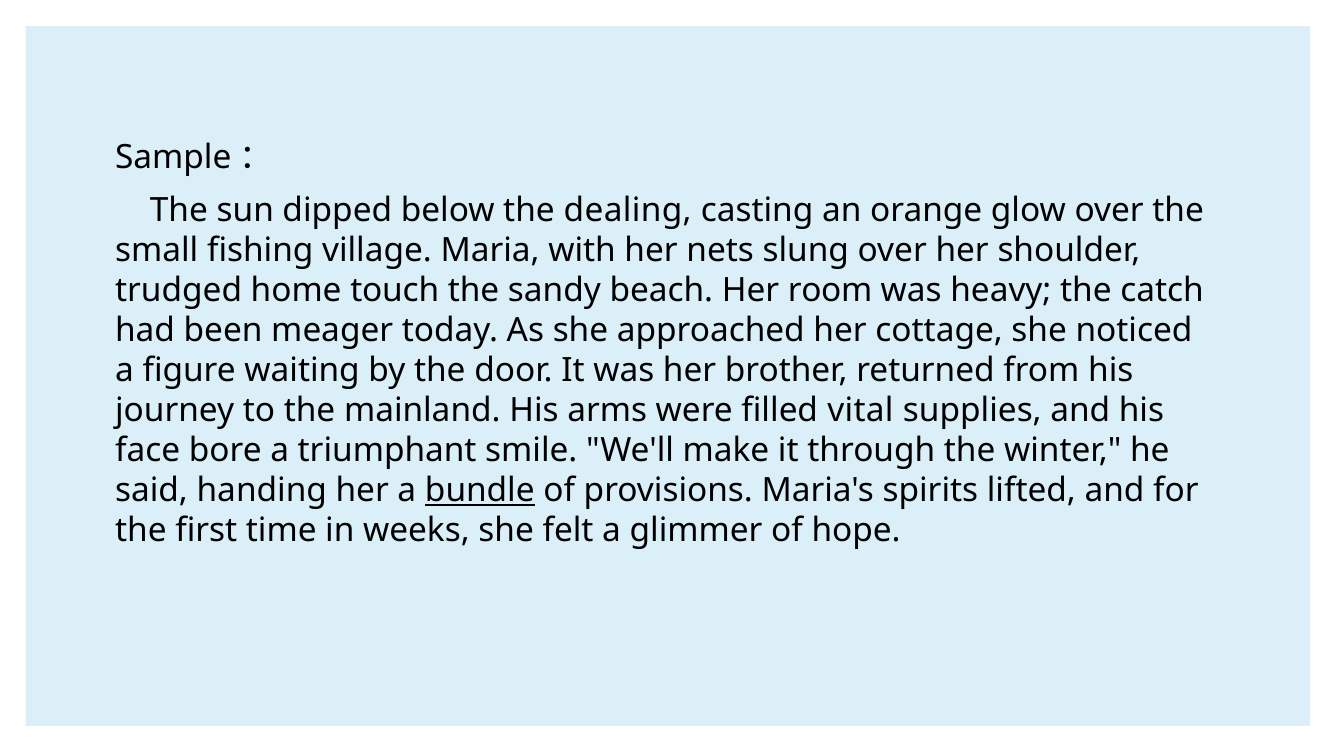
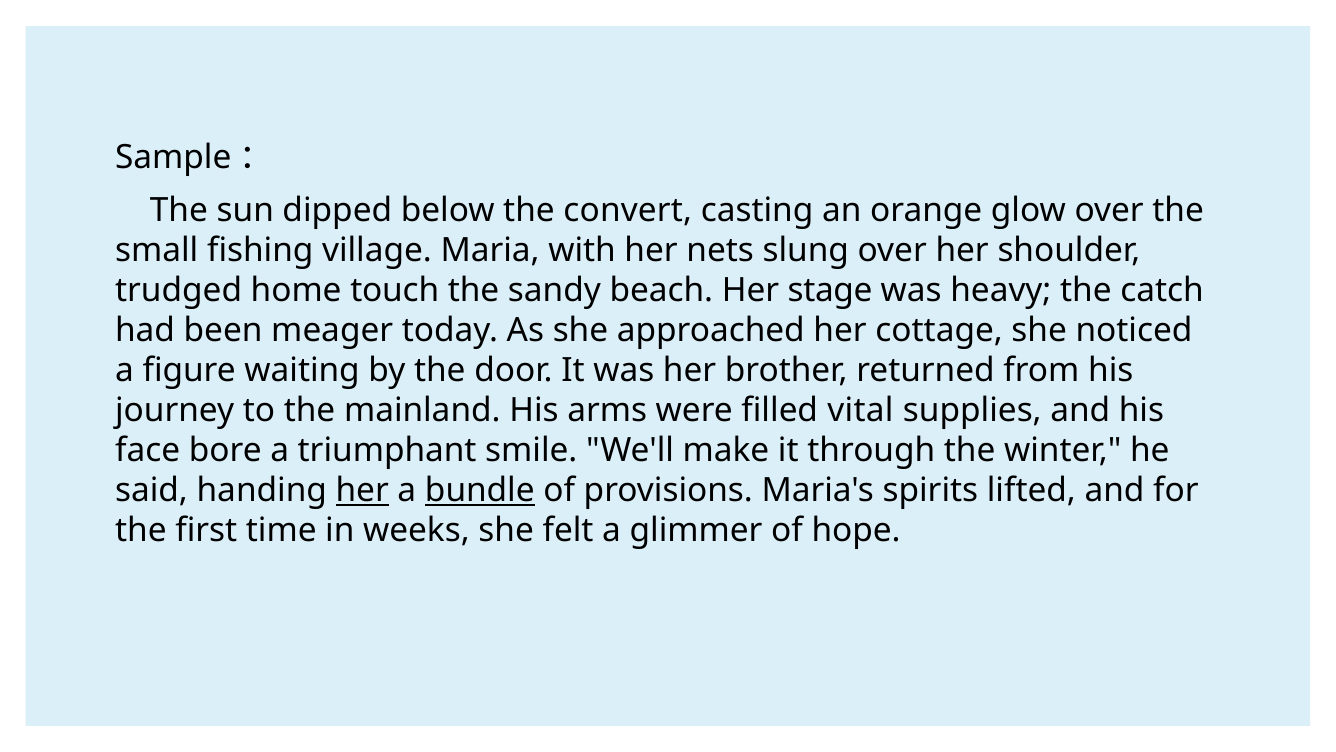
dealing: dealing -> convert
room: room -> stage
her at (362, 491) underline: none -> present
